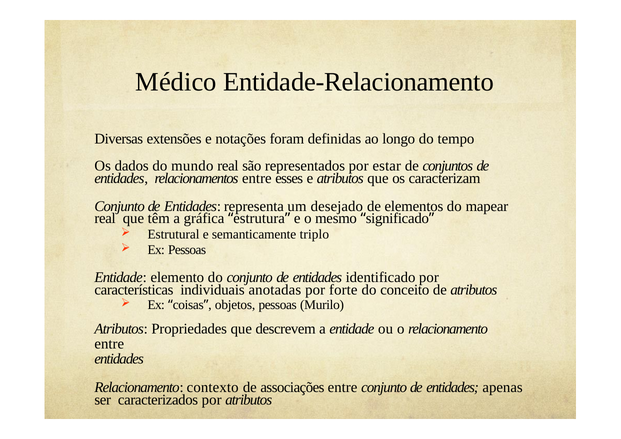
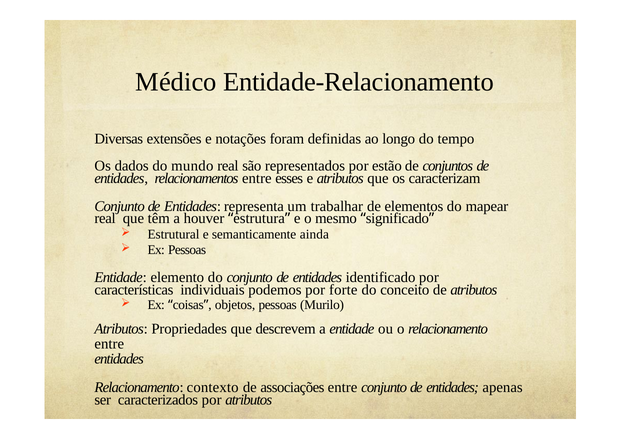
estar: estar -> estão
desejado: desejado -> trabalhar
gráfica: gráfica -> houver
triplo: triplo -> ainda
anotadas: anotadas -> podemos
